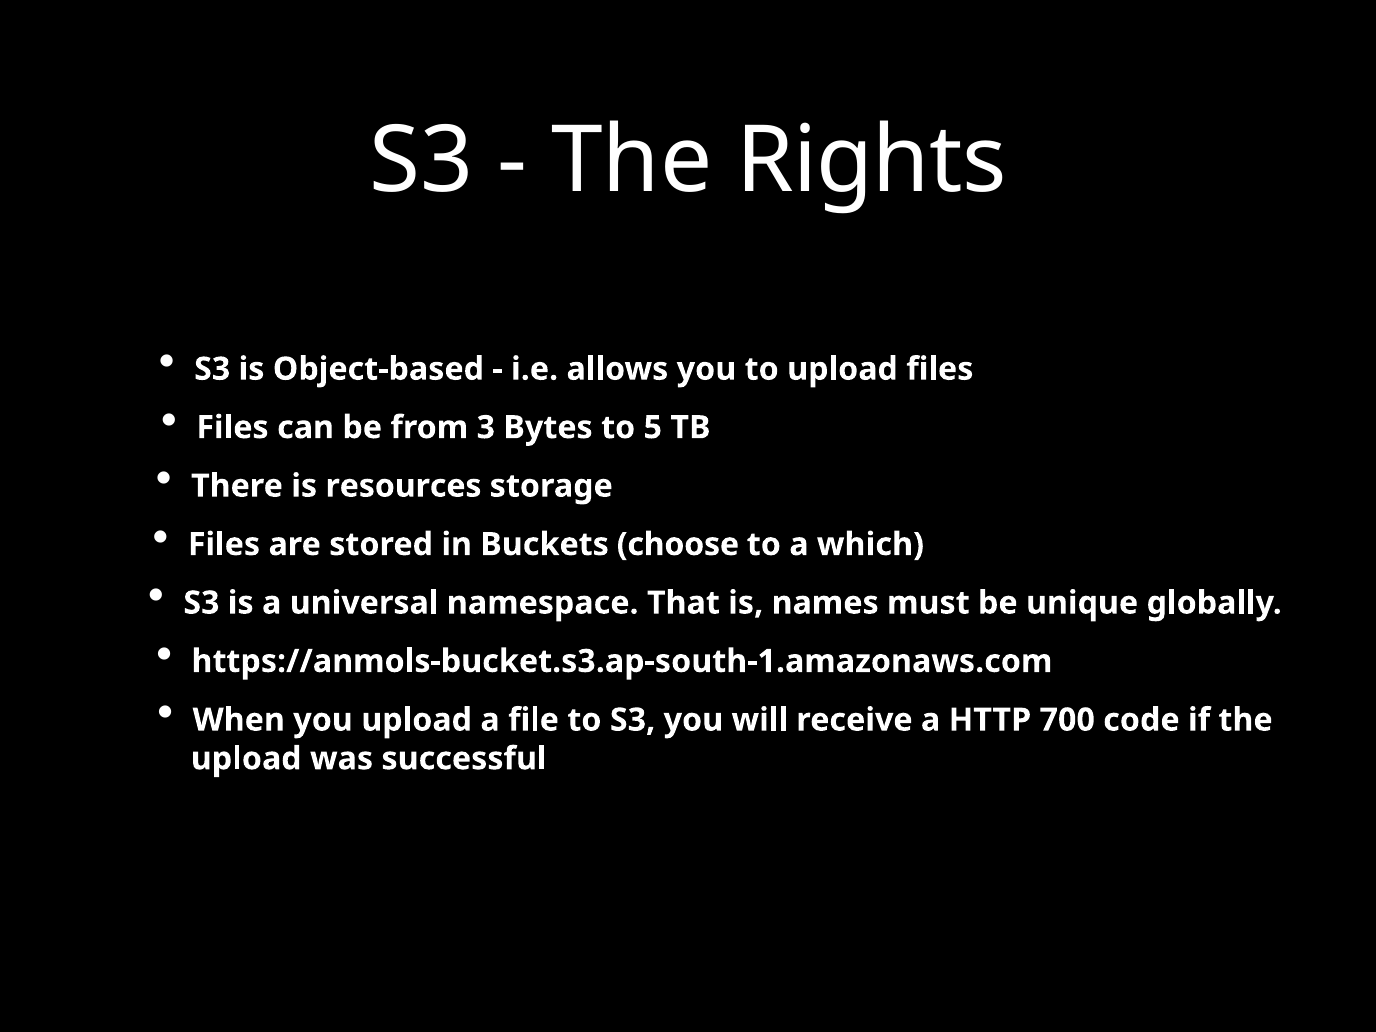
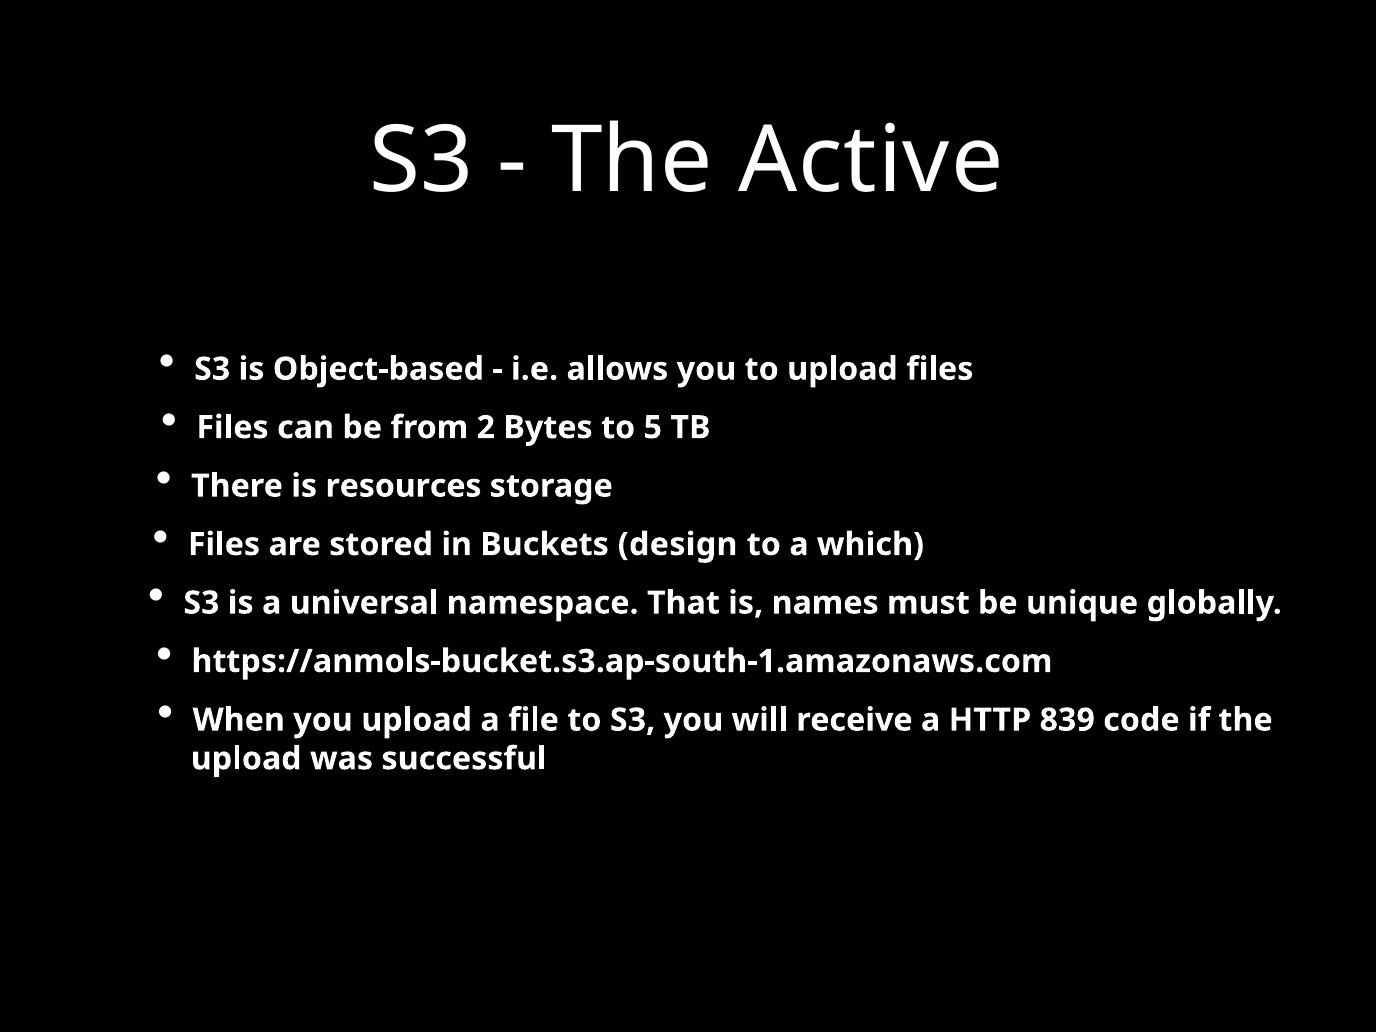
Rights: Rights -> Active
3: 3 -> 2
choose: choose -> design
700: 700 -> 839
